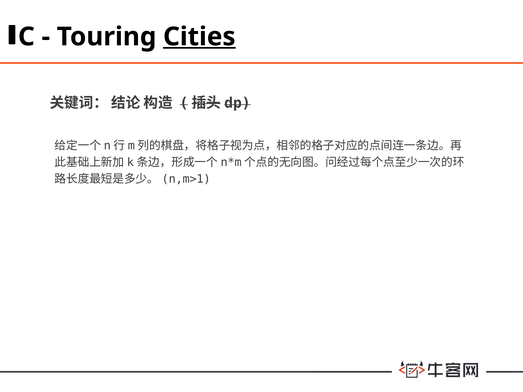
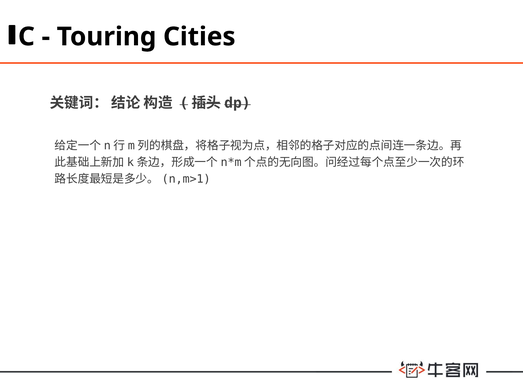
Cities underline: present -> none
